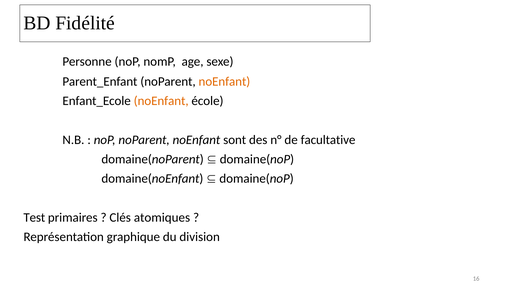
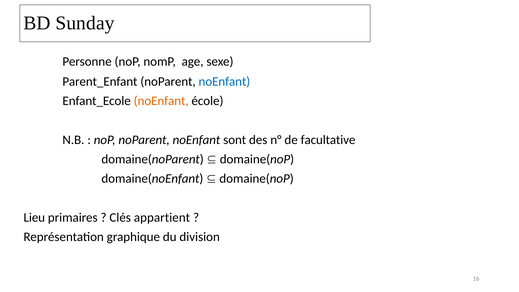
Fidélité: Fidélité -> Sunday
noEnfant at (224, 82) colour: orange -> blue
Test: Test -> Lieu
atomiques: atomiques -> appartient
